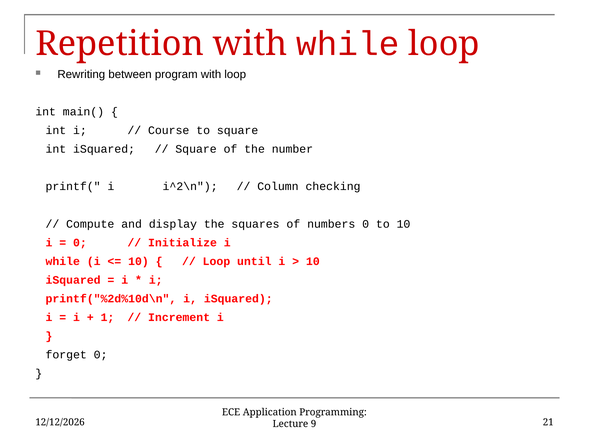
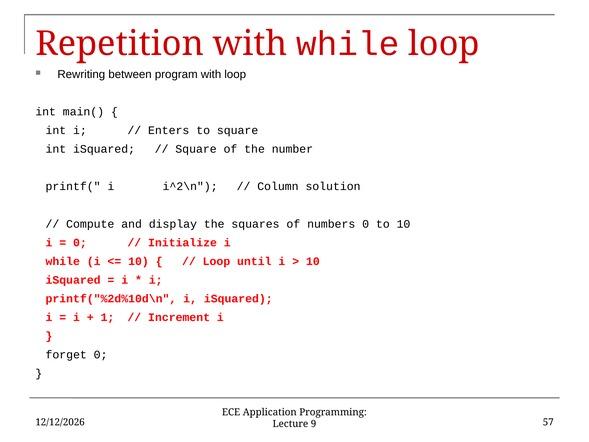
Course: Course -> Enters
checking: checking -> solution
21: 21 -> 57
